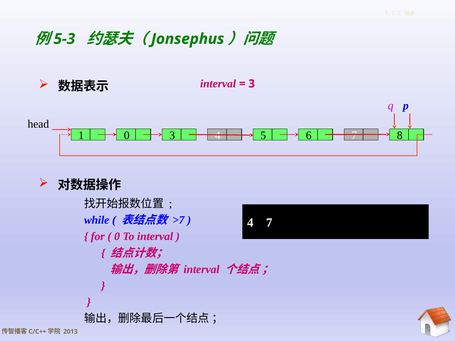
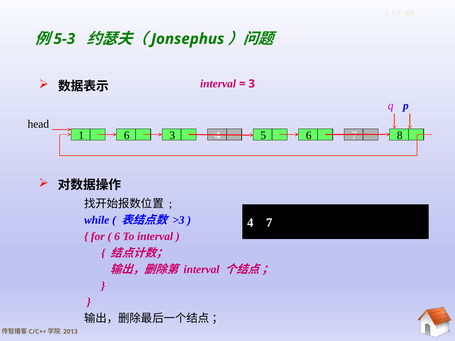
1 0: 0 -> 6
>7: >7 -> >3
0 at (117, 237): 0 -> 6
